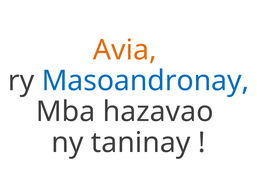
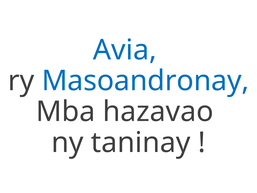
Avia colour: orange -> blue
